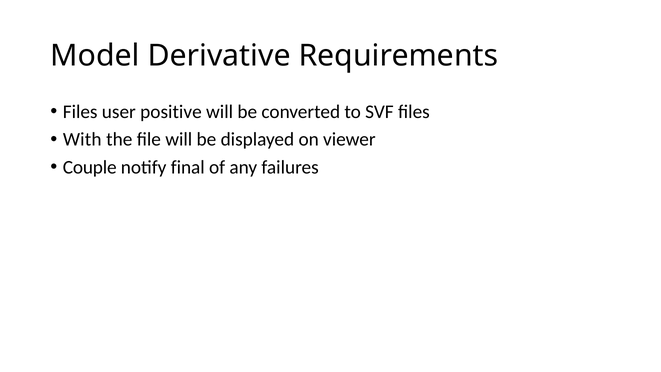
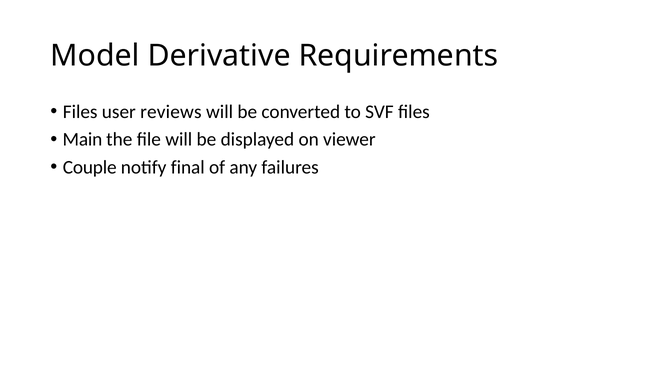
positive: positive -> reviews
With: With -> Main
